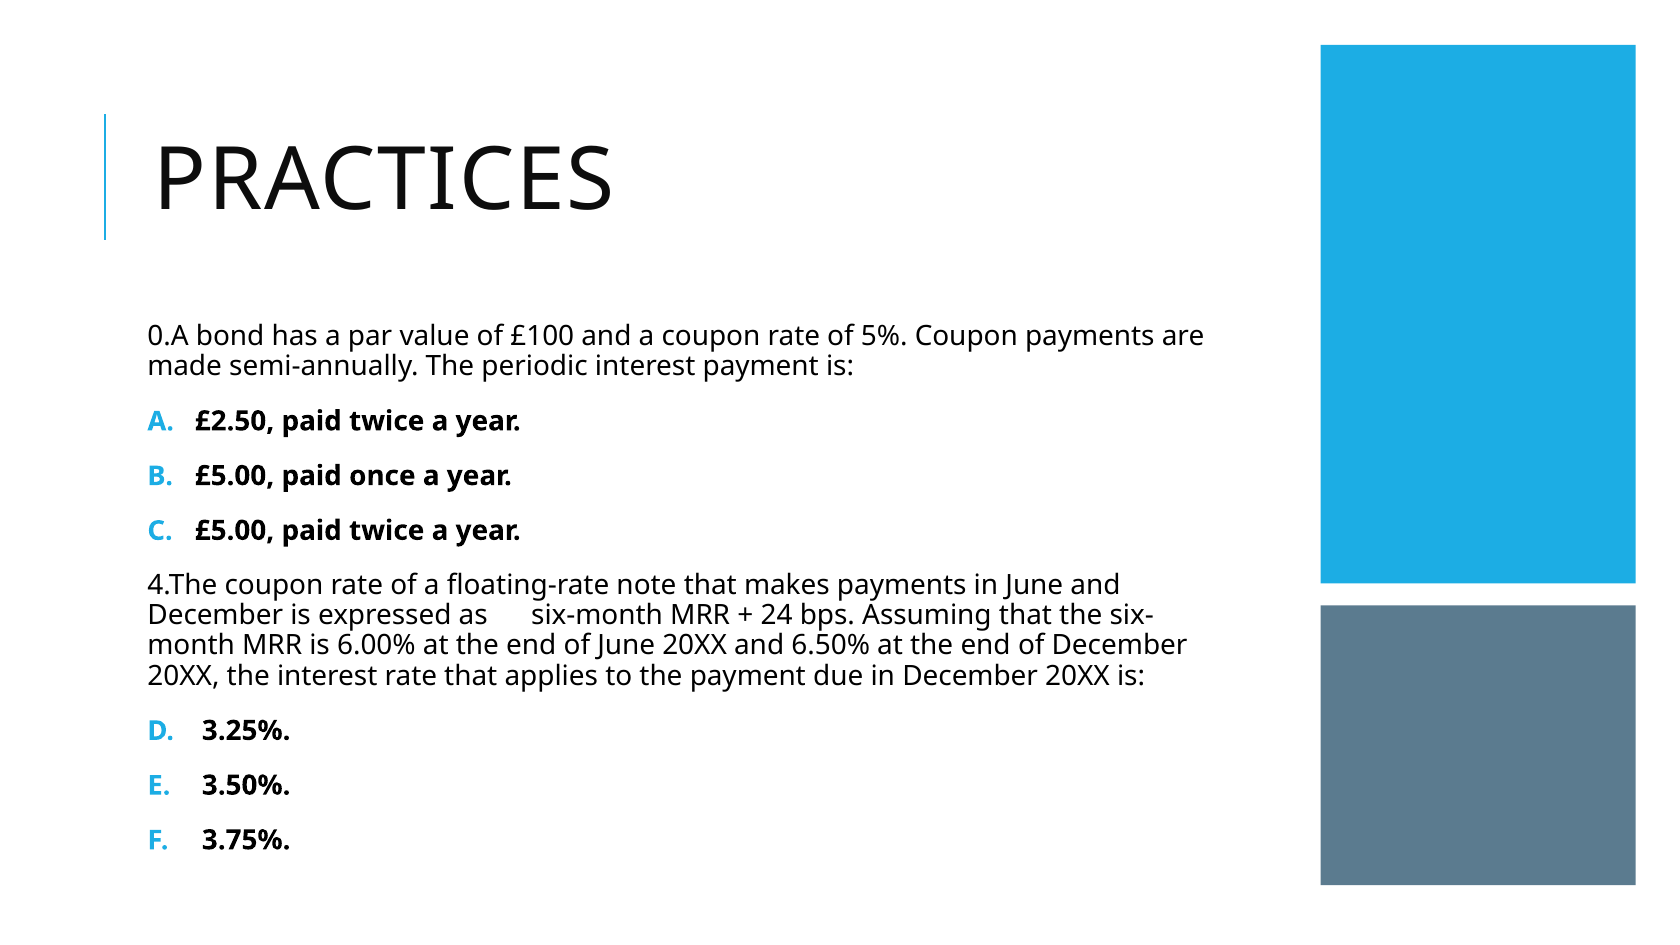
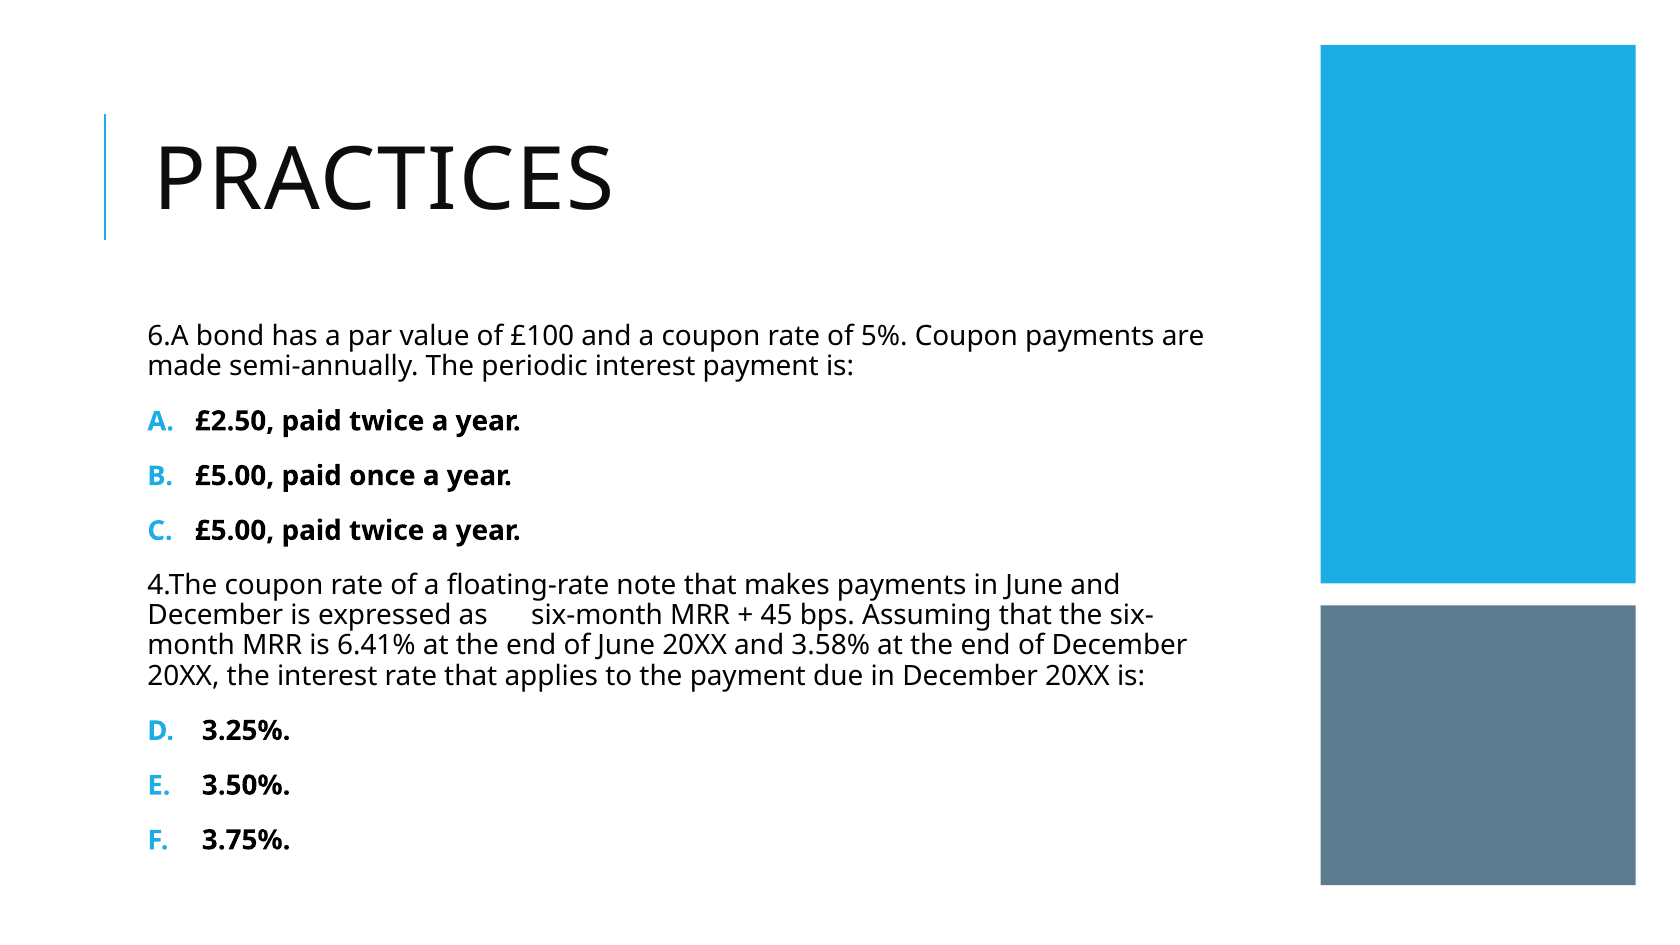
0.A: 0.A -> 6.A
24: 24 -> 45
6.00%: 6.00% -> 6.41%
6.50%: 6.50% -> 3.58%
